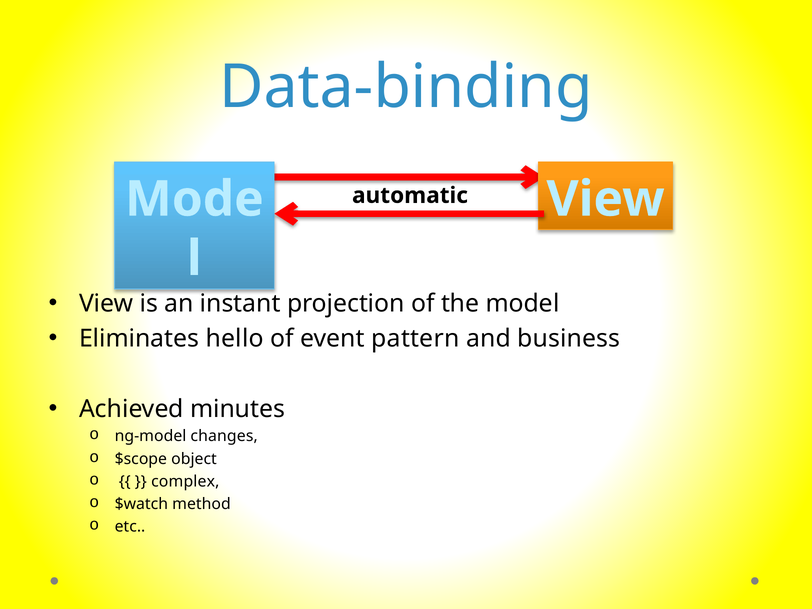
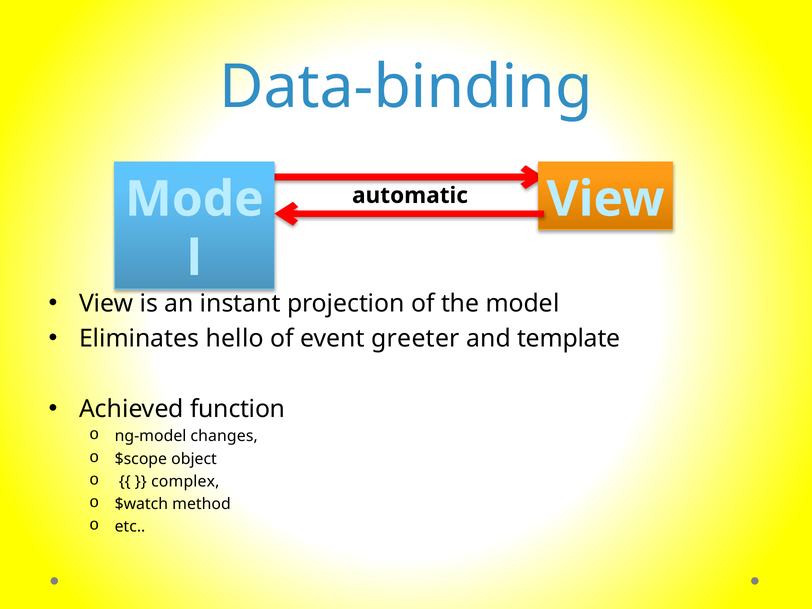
pattern: pattern -> greeter
business: business -> template
minutes: minutes -> function
